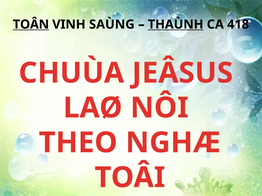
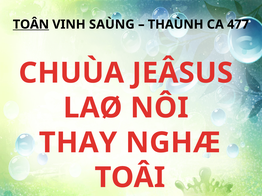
THAÙNH underline: present -> none
418: 418 -> 477
THEO: THEO -> THAY
